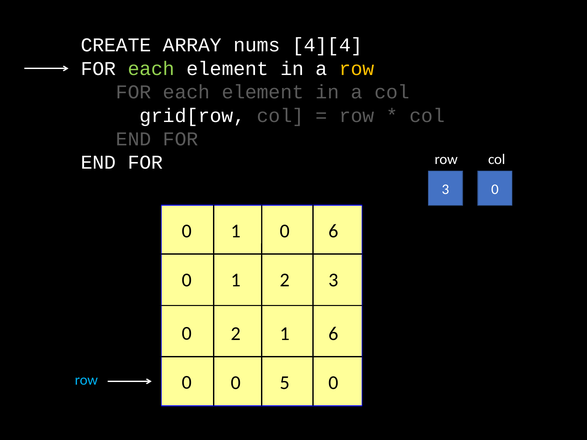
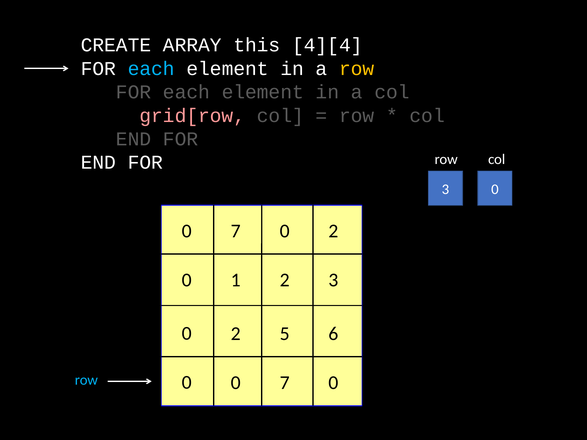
nums: nums -> this
each at (151, 69) colour: light green -> light blue
grid[row colour: white -> pink
1 at (236, 231): 1 -> 7
6 at (334, 231): 6 -> 2
0 2 1: 1 -> 5
0 0 5: 5 -> 7
